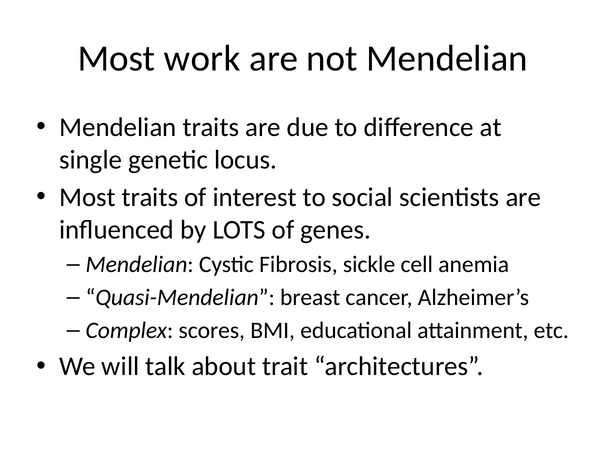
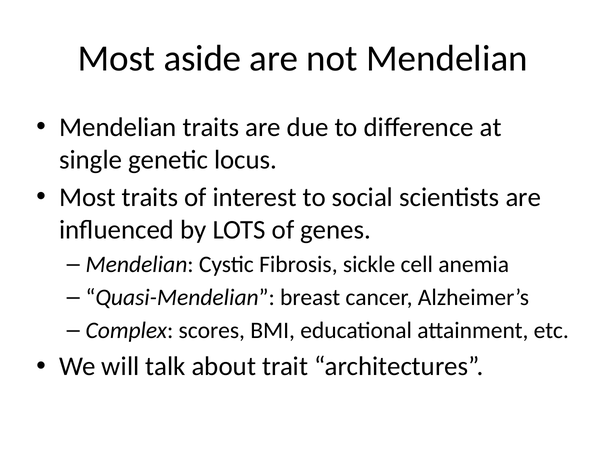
work: work -> aside
